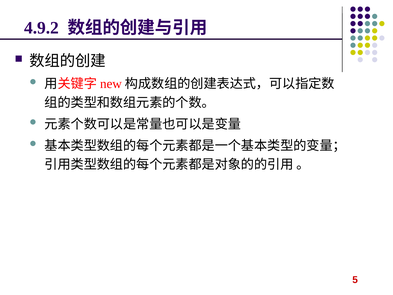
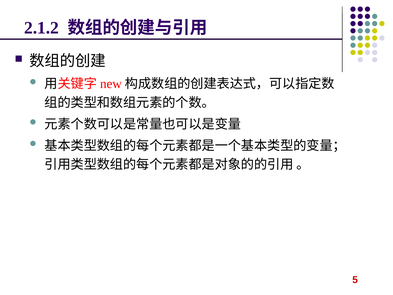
4.9.2: 4.9.2 -> 2.1.2
